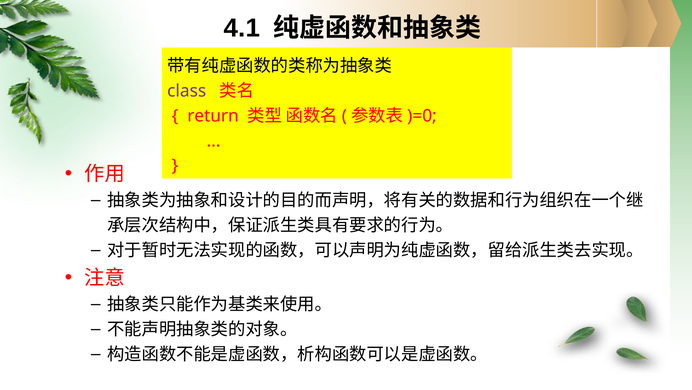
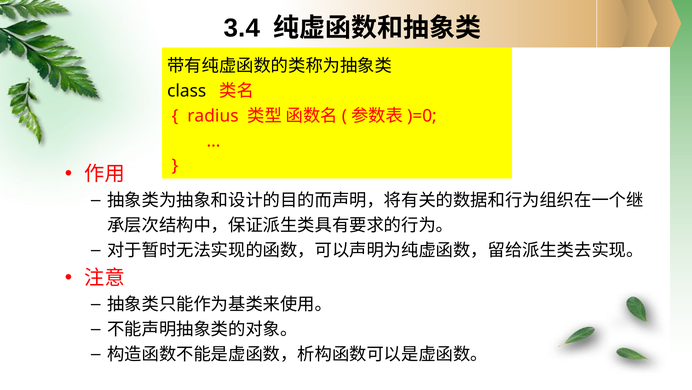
4.1: 4.1 -> 3.4
class colour: purple -> black
return: return -> radius
